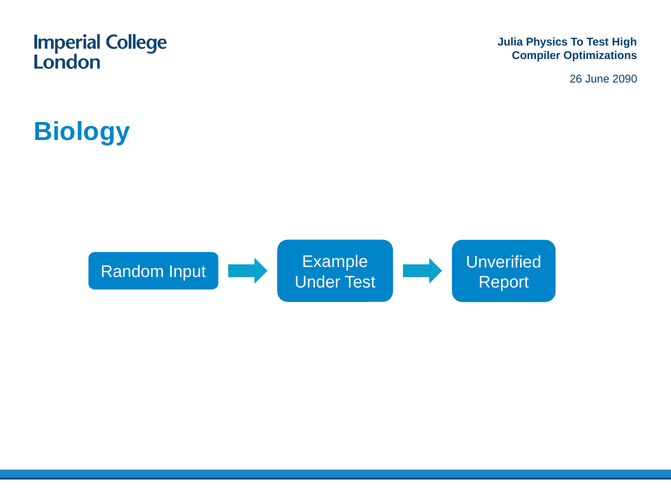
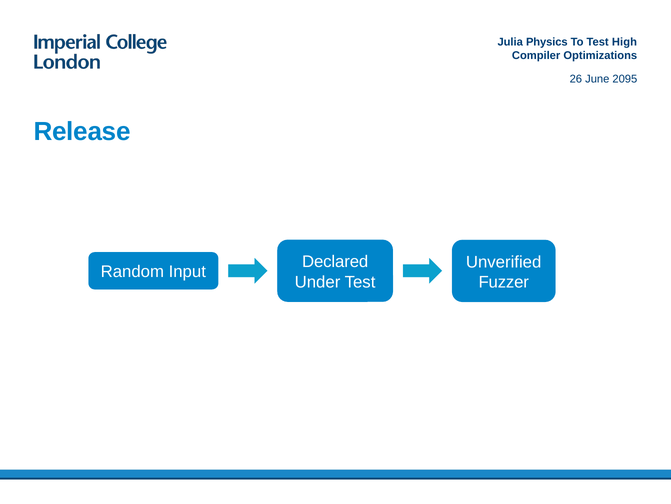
2090: 2090 -> 2095
Biology: Biology -> Release
Example: Example -> Declared
Report: Report -> Fuzzer
